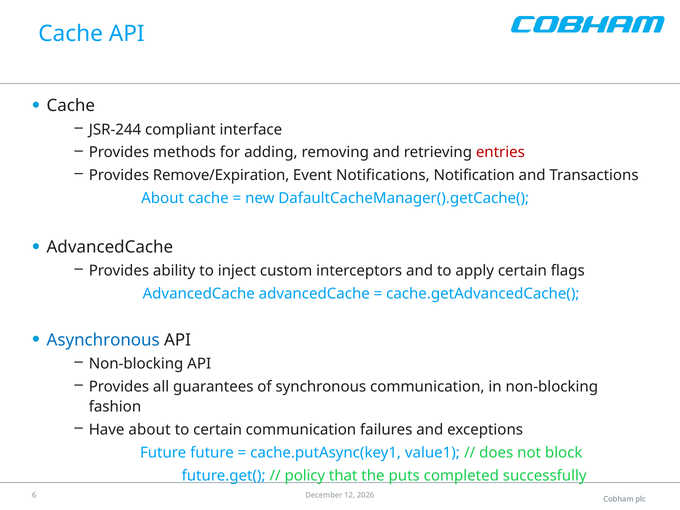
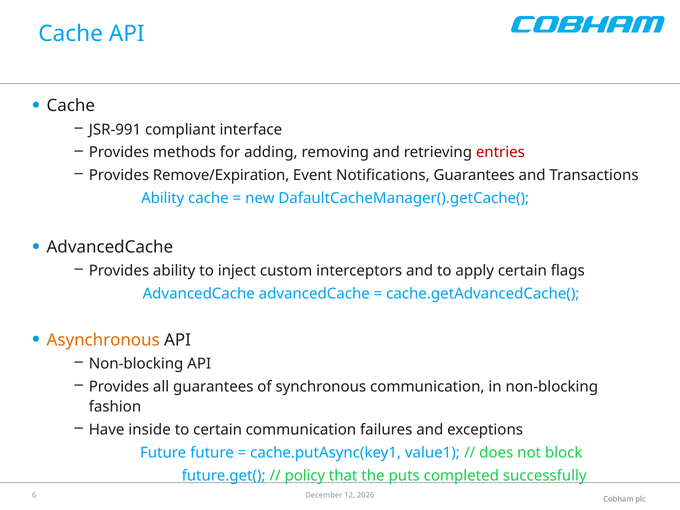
JSR-244: JSR-244 -> JSR-991
Notifications Notification: Notification -> Guarantees
About at (163, 198): About -> Ability
Asynchronous colour: blue -> orange
Have about: about -> inside
